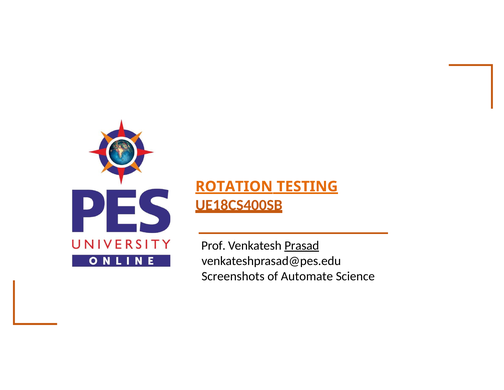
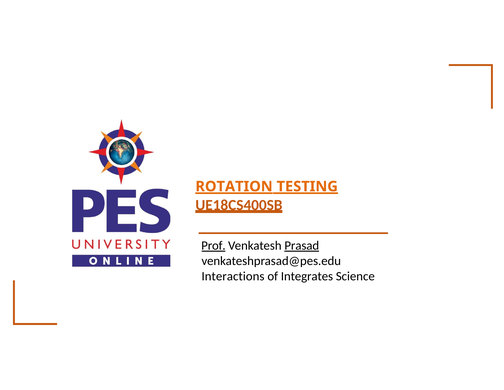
Prof underline: none -> present
Screenshots: Screenshots -> Interactions
Automate: Automate -> Integrates
